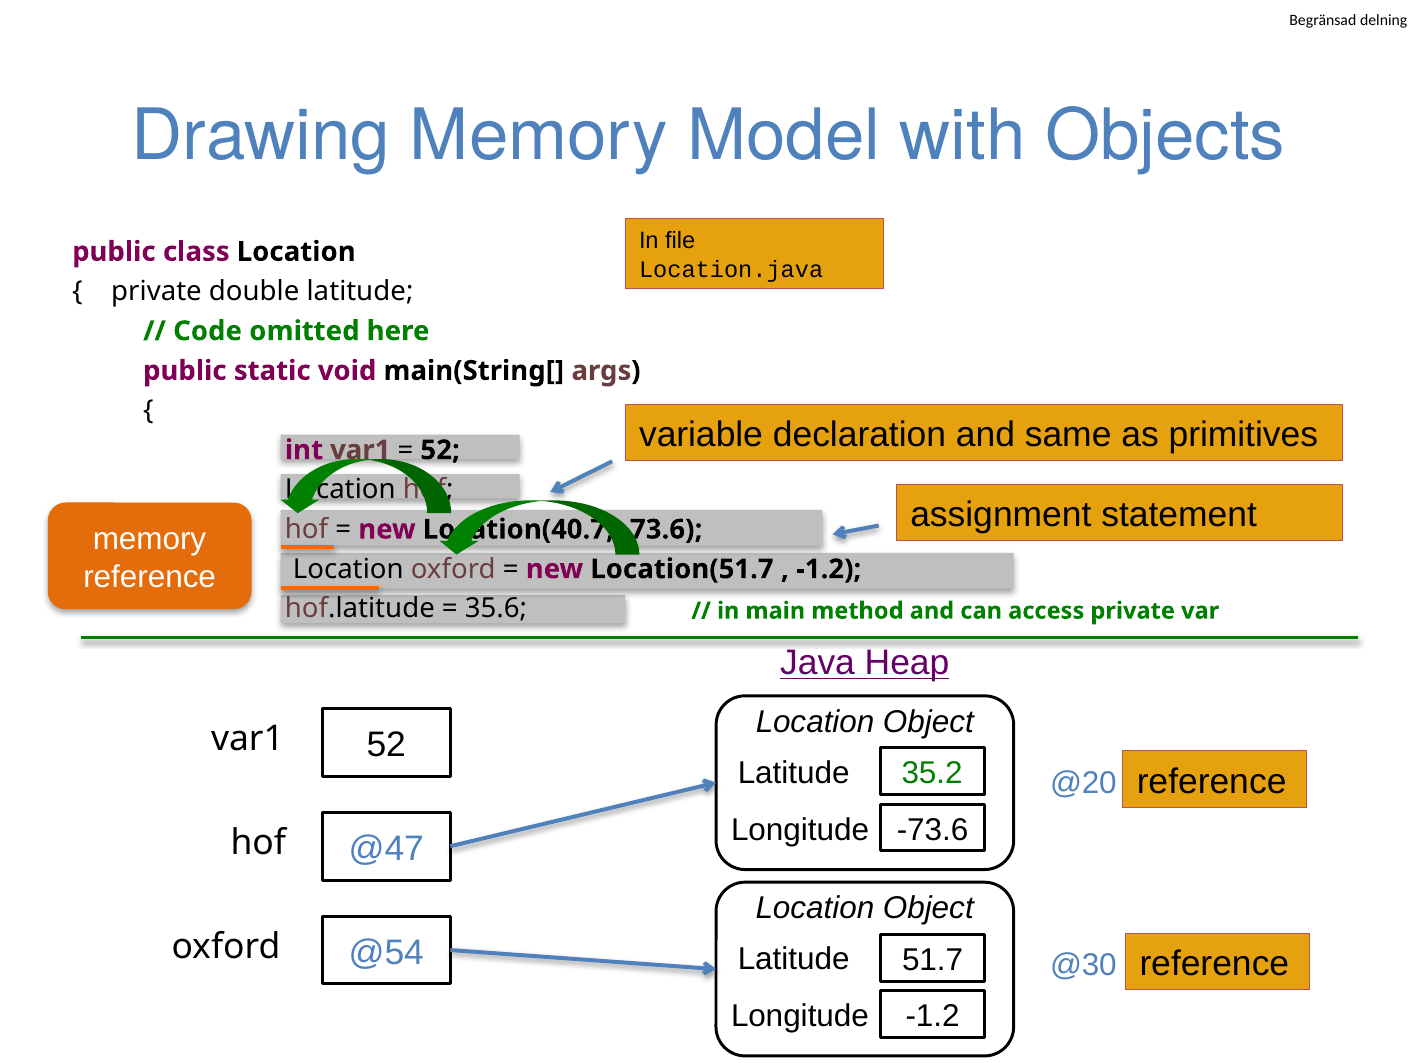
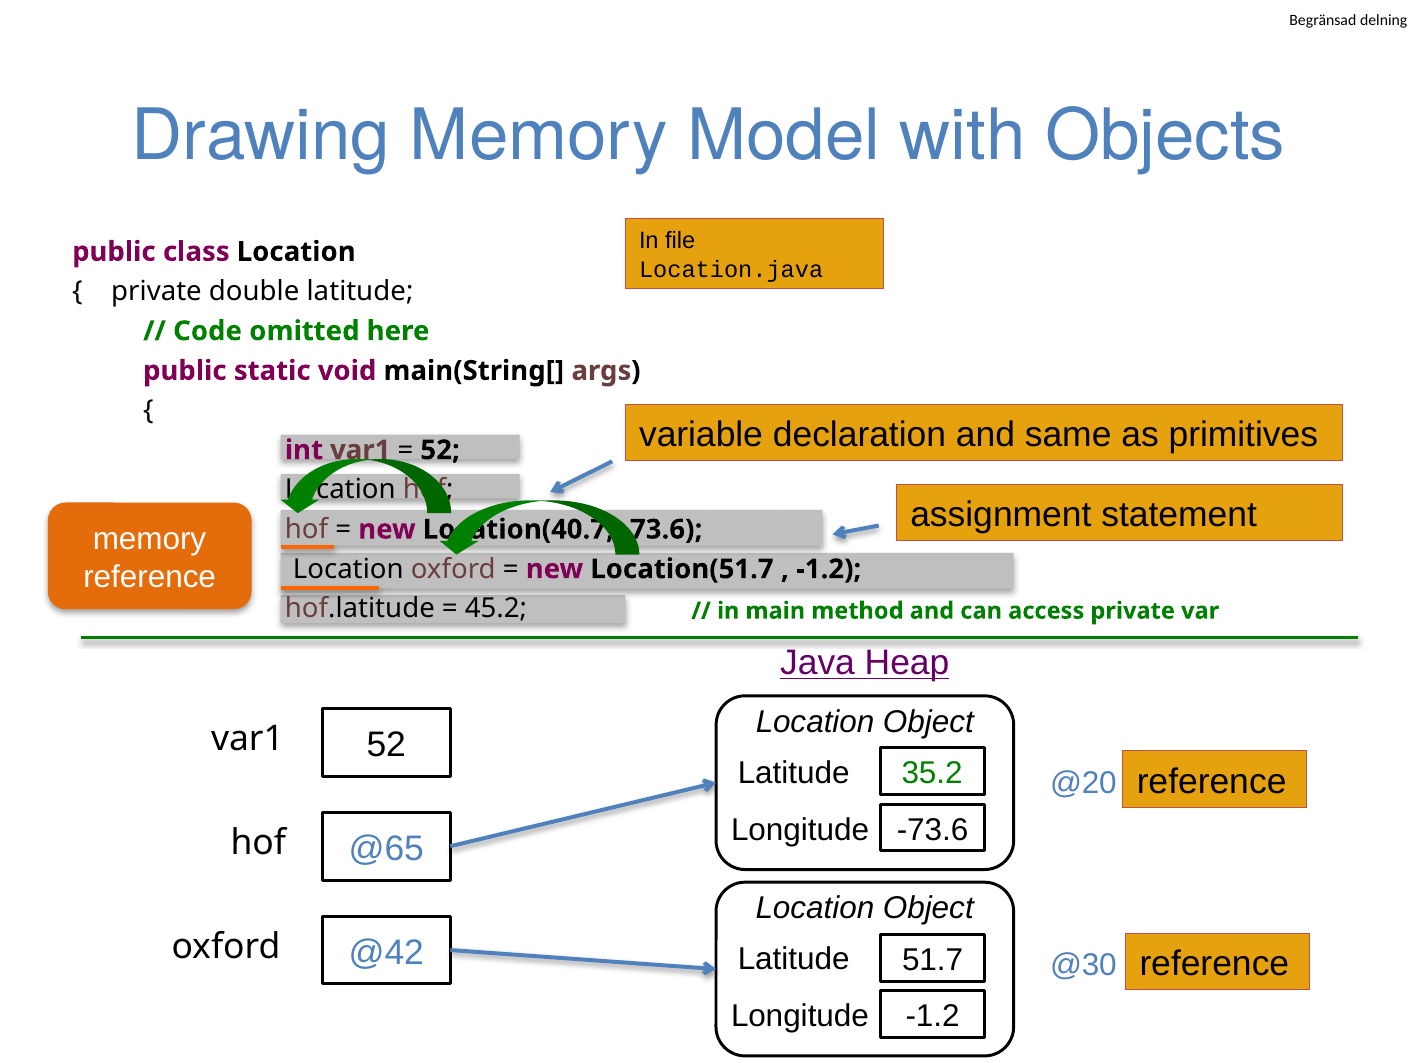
35.6: 35.6 -> 45.2
@47: @47 -> @65
@54: @54 -> @42
